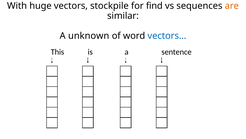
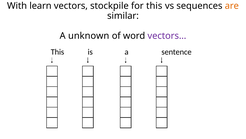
huge: huge -> learn
for find: find -> this
vectors… colour: blue -> purple
